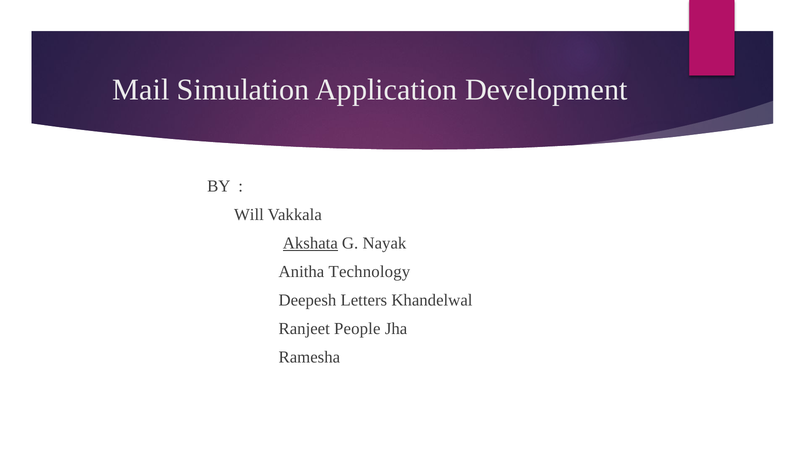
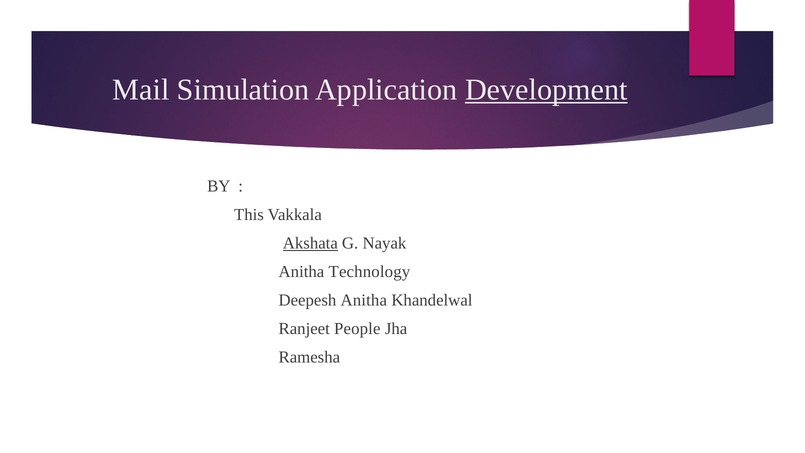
Development underline: none -> present
Will: Will -> This
Deepesh Letters: Letters -> Anitha
